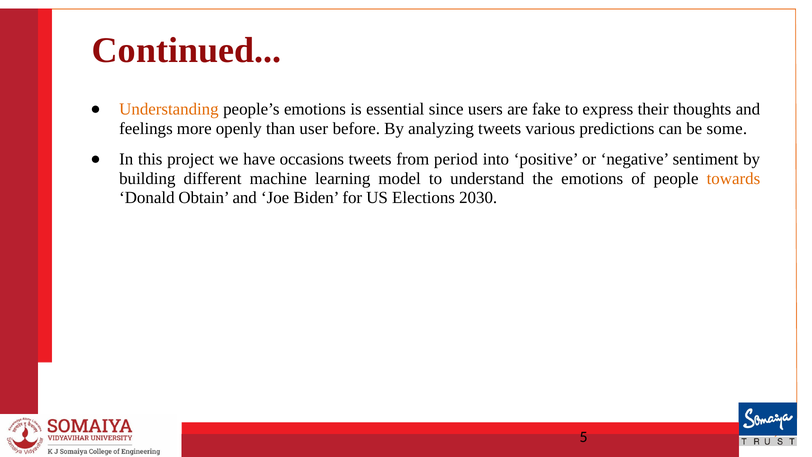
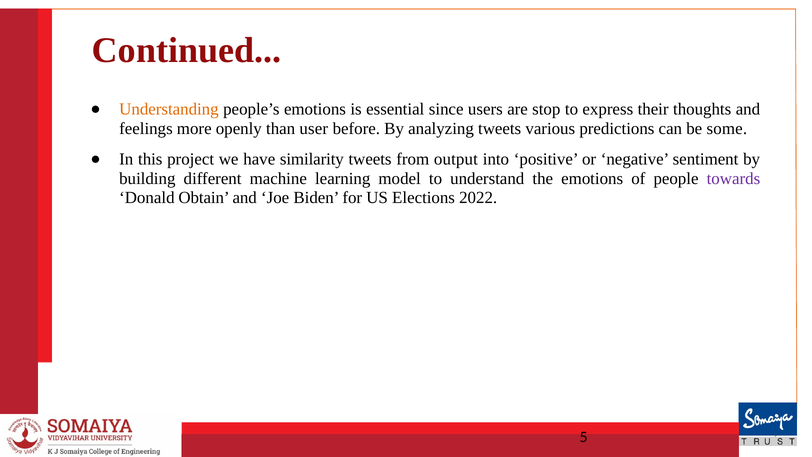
fake: fake -> stop
occasions: occasions -> similarity
period: period -> output
towards colour: orange -> purple
2030: 2030 -> 2022
